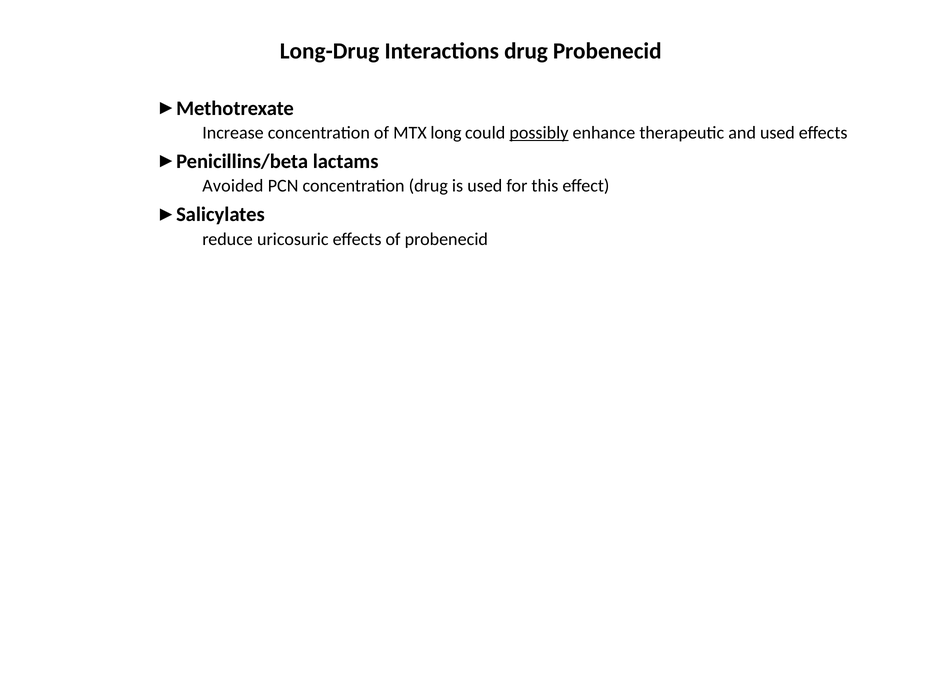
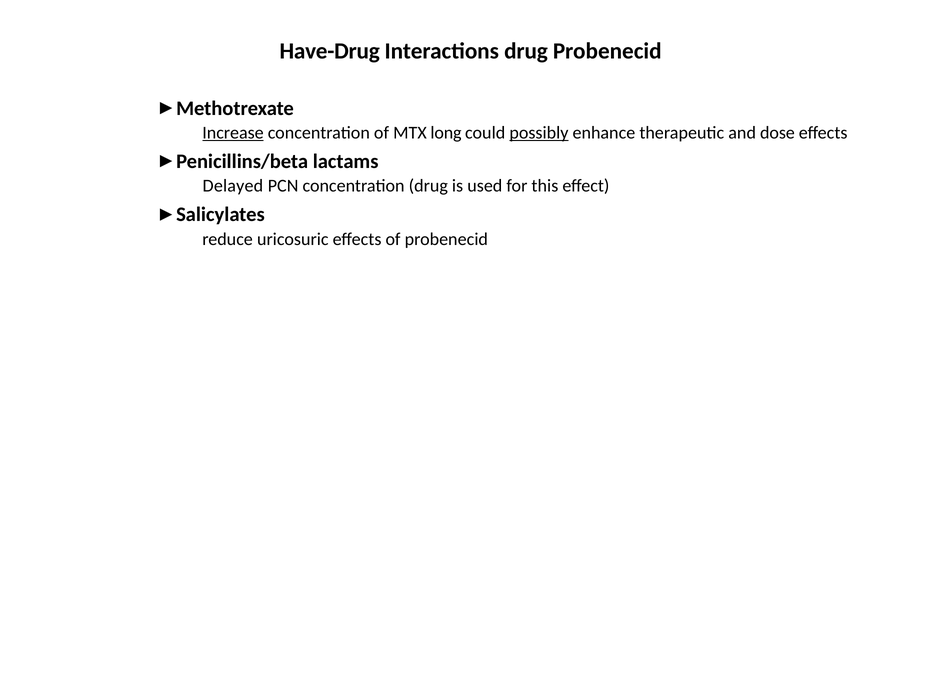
Long-Drug: Long-Drug -> Have-Drug
Increase underline: none -> present
and used: used -> dose
Avoided: Avoided -> Delayed
